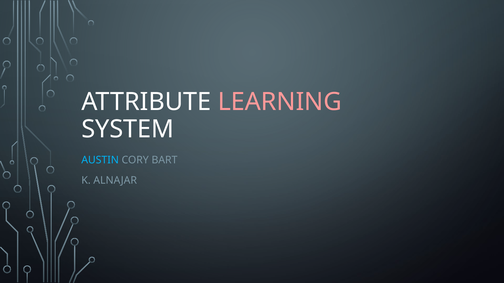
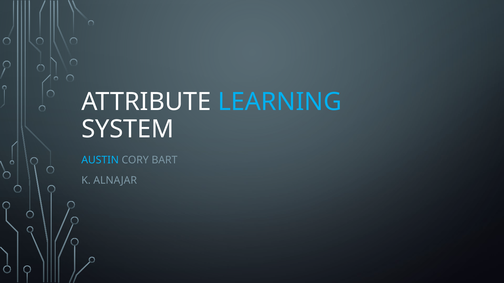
LEARNING colour: pink -> light blue
